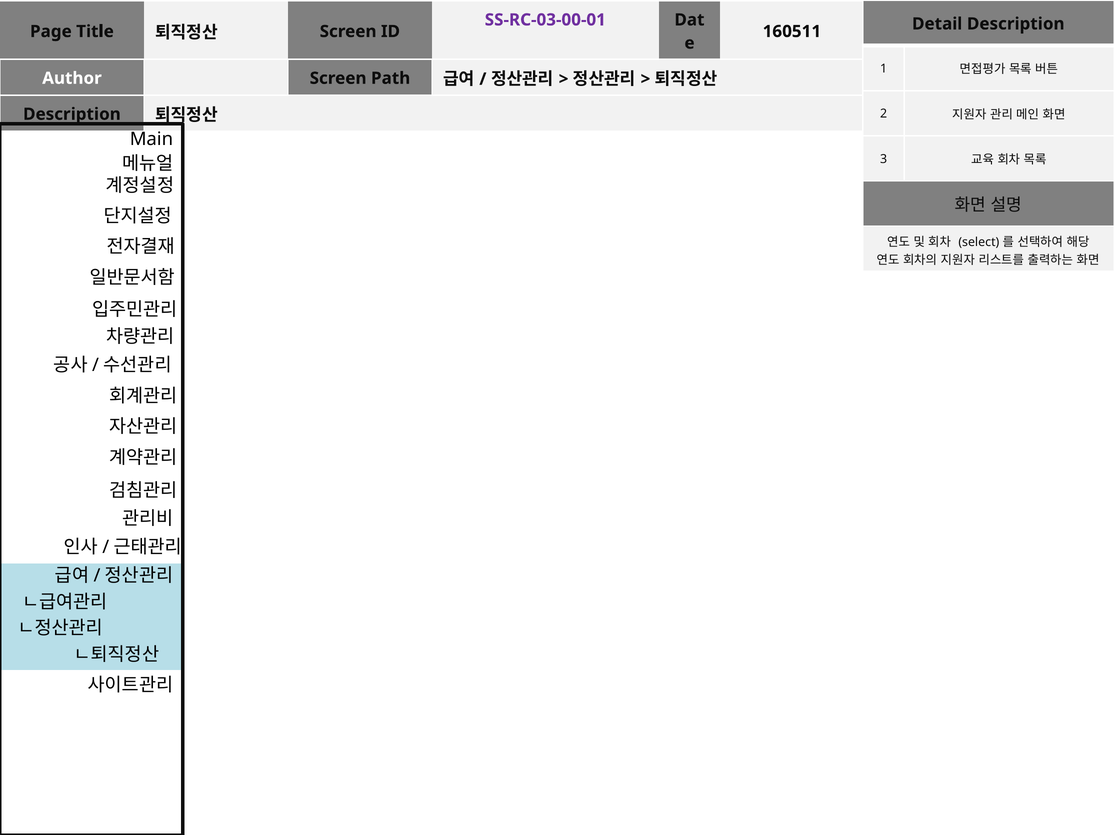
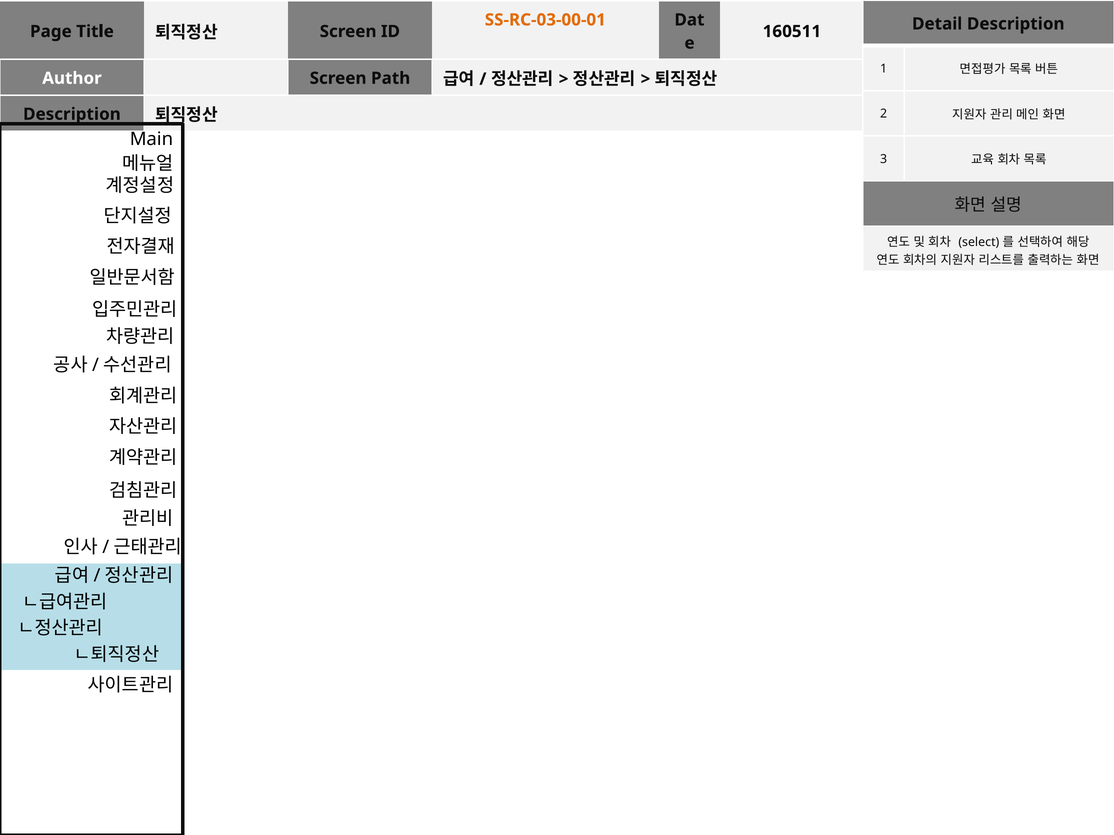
SS-RC-03-00-01 colour: purple -> orange
